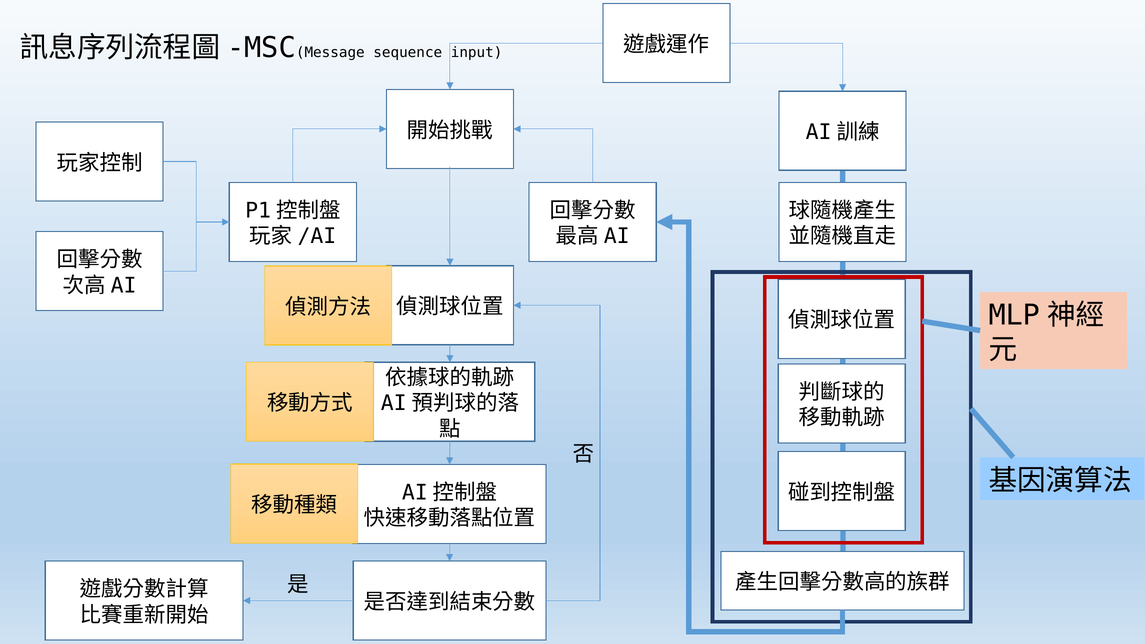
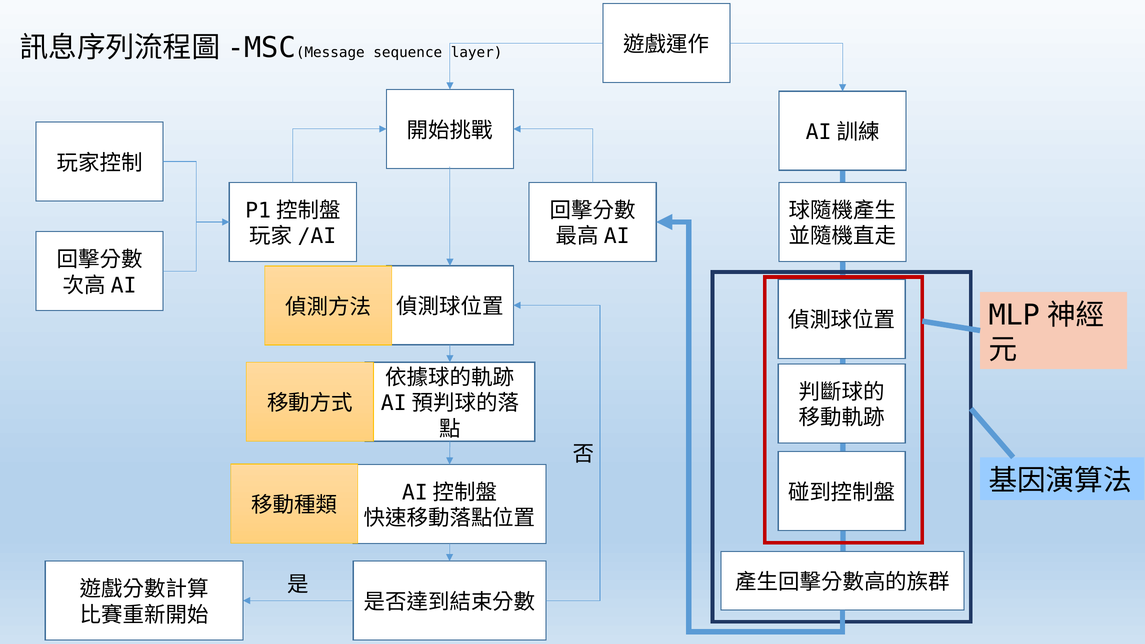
input: input -> layer
